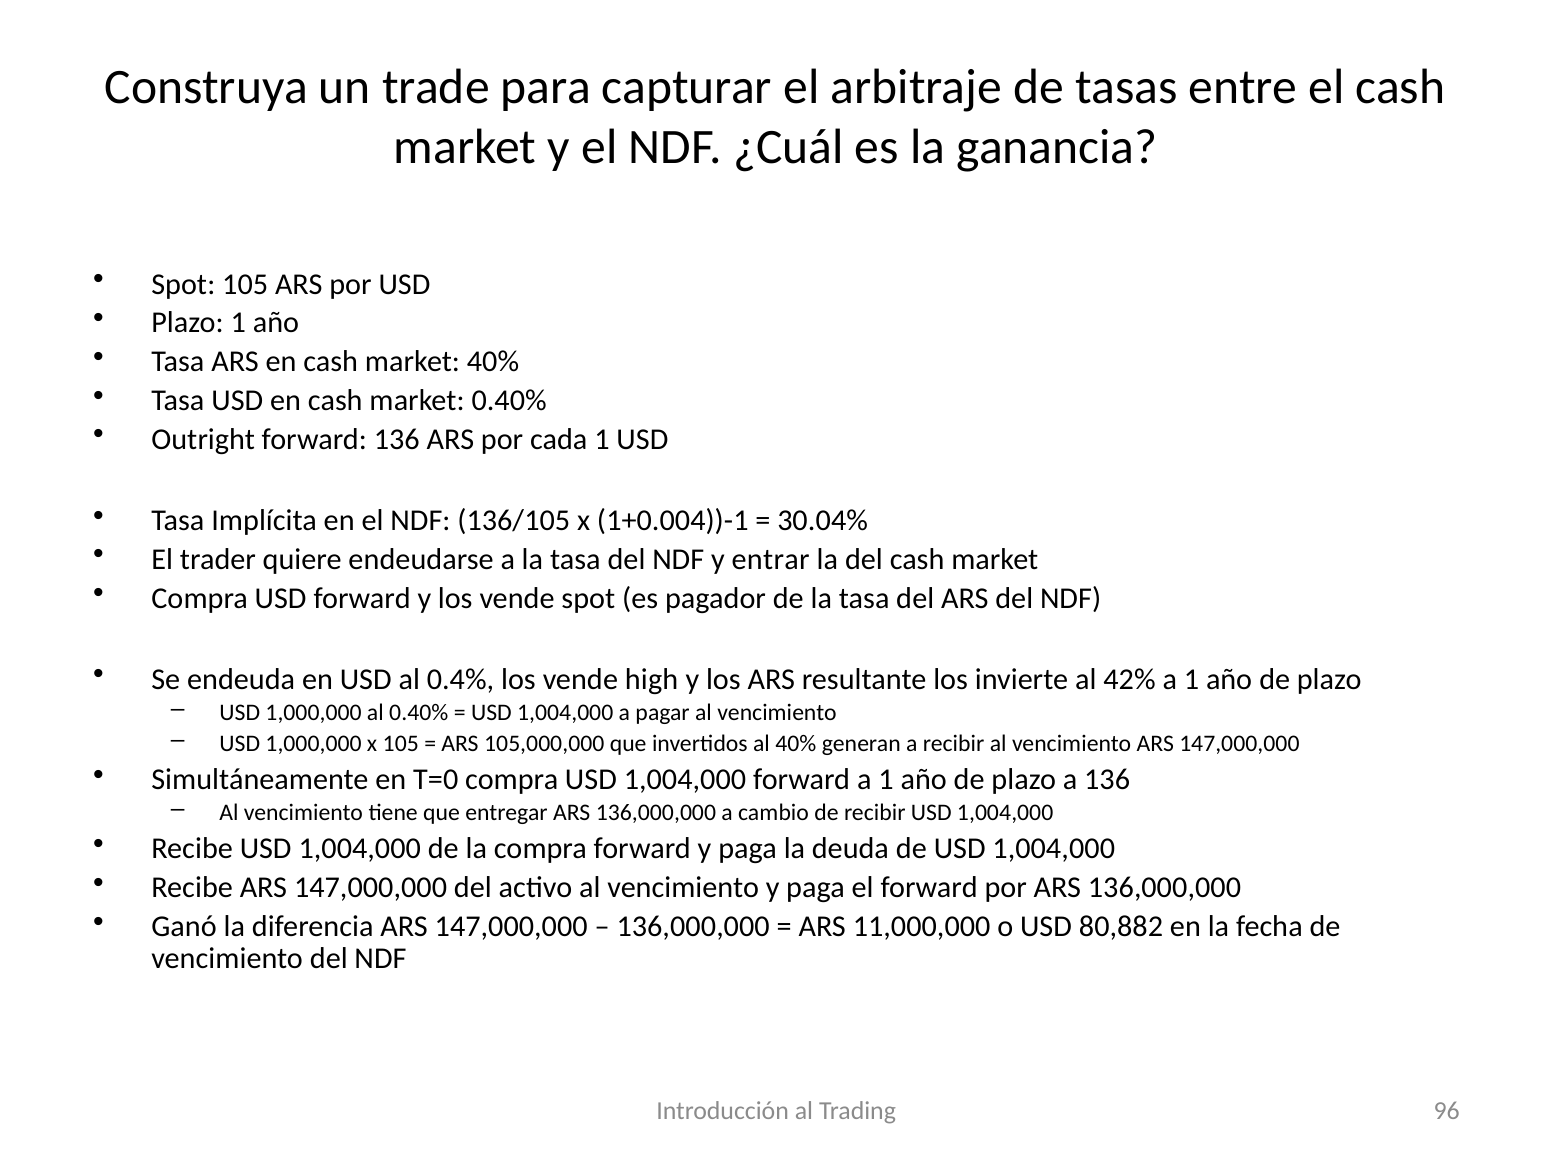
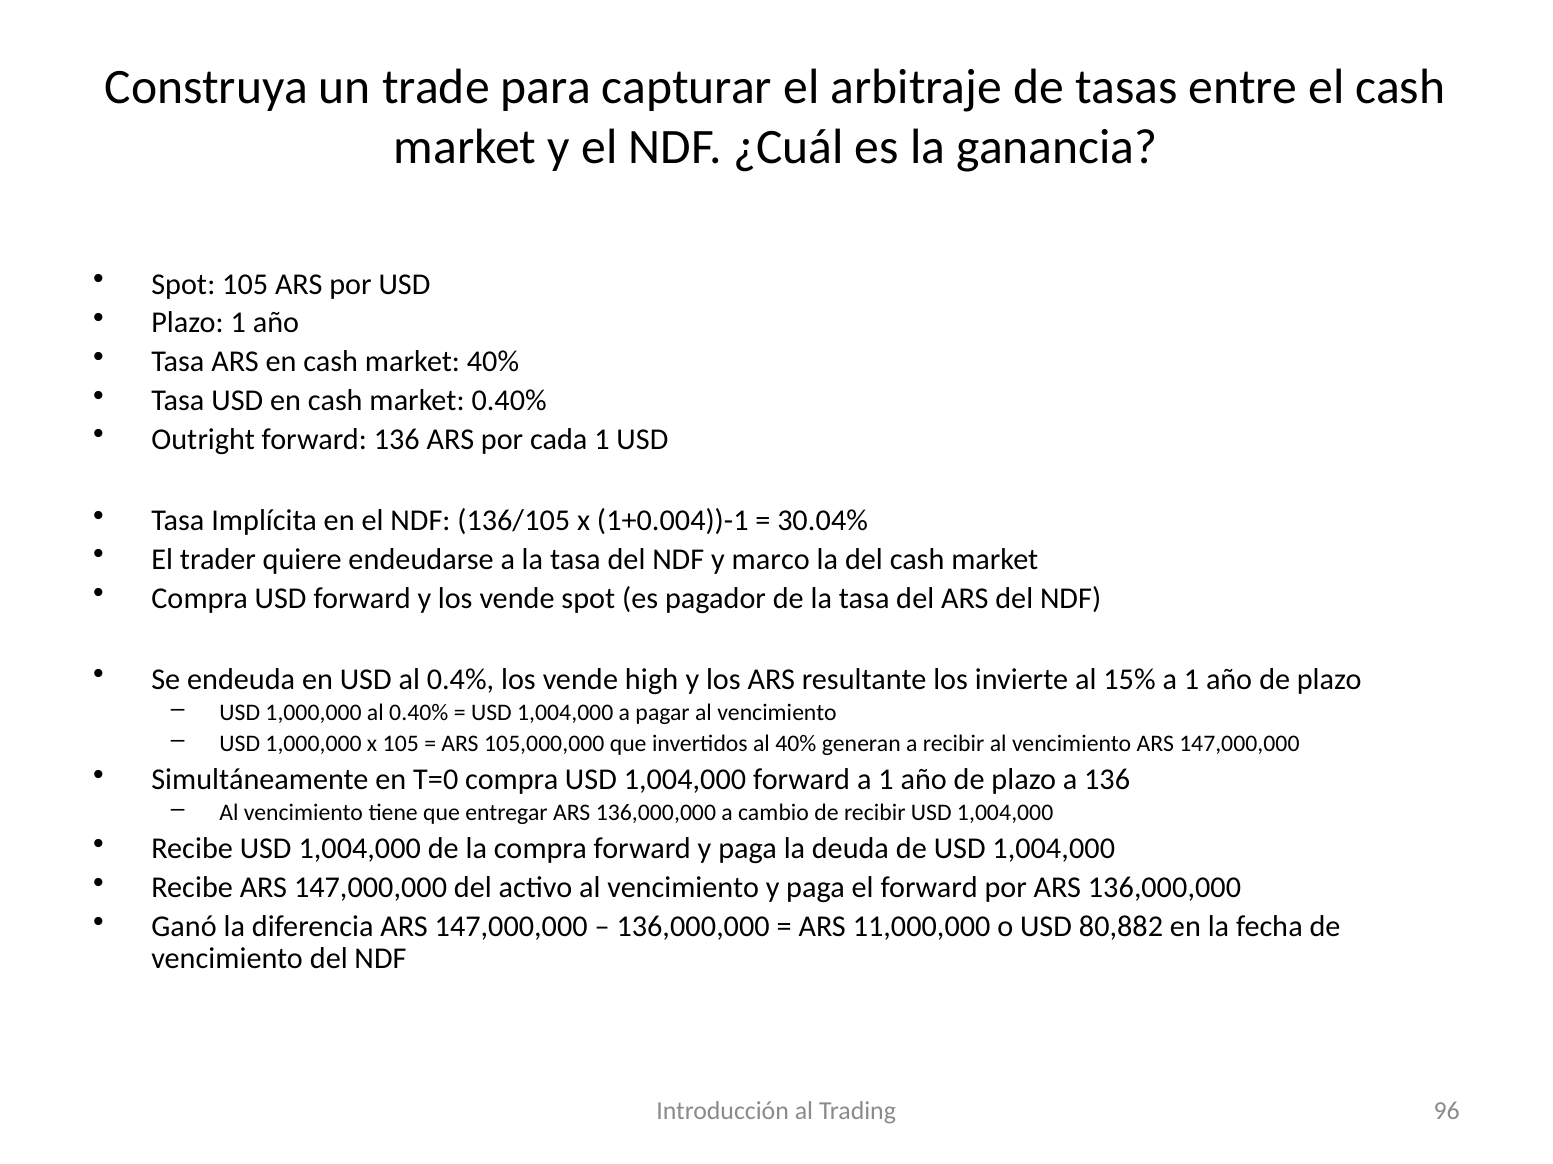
entrar: entrar -> marco
42%: 42% -> 15%
